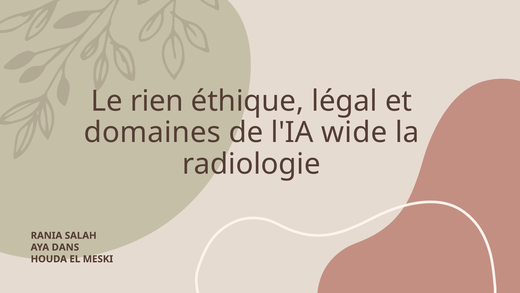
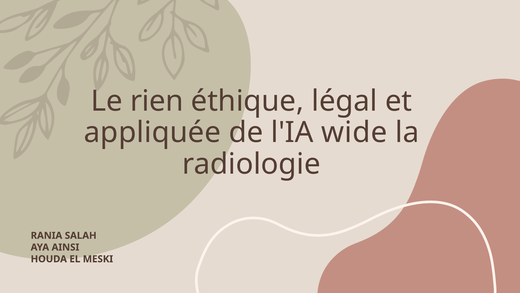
domaines: domaines -> appliquée
DANS: DANS -> AINSI
